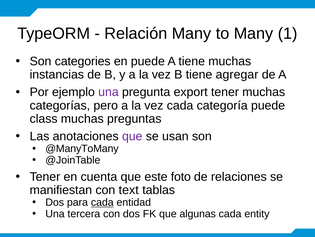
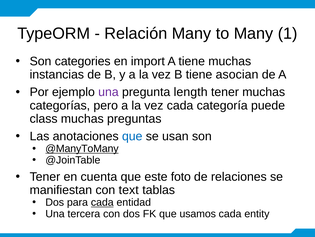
en puede: puede -> import
agregar: agregar -> asocian
export: export -> length
que at (132, 136) colour: purple -> blue
@ManyToMany underline: none -> present
algunas: algunas -> usamos
